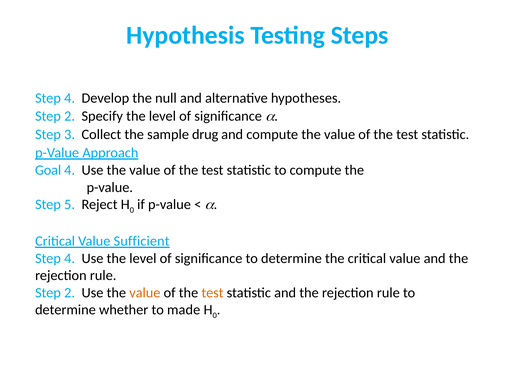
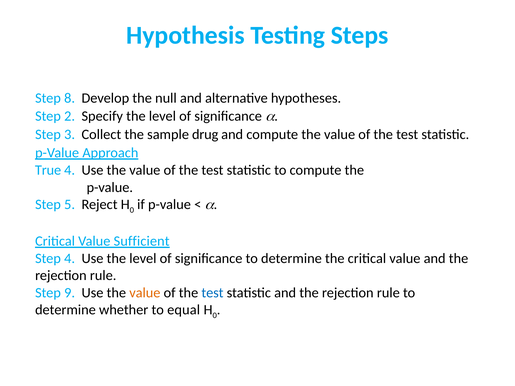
4 at (70, 98): 4 -> 8
Goal: Goal -> True
2 at (70, 293): 2 -> 9
test at (212, 293) colour: orange -> blue
made: made -> equal
